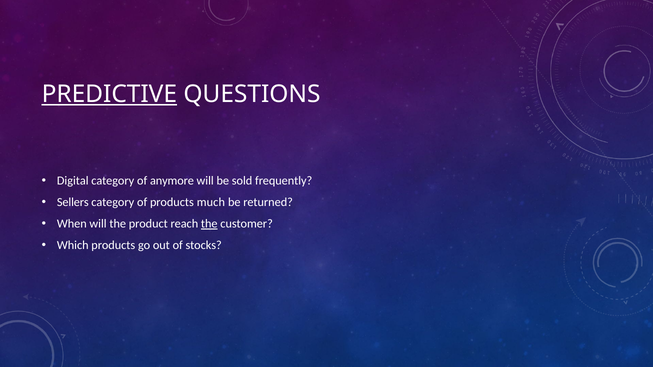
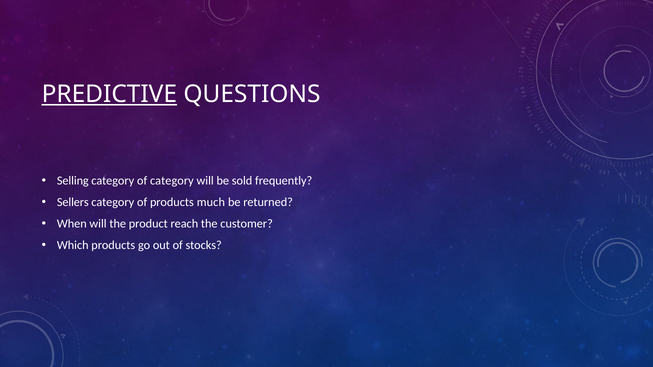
Digital: Digital -> Selling
of anymore: anymore -> category
the at (209, 224) underline: present -> none
